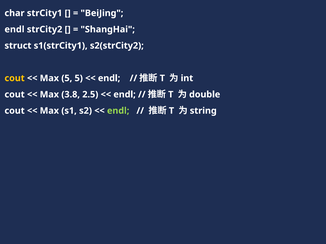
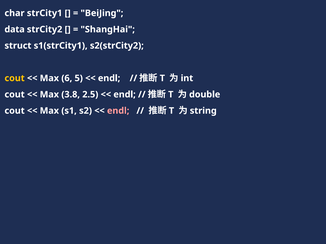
endl at (14, 29): endl -> data
Max 5: 5 -> 6
endl at (118, 111) colour: light green -> pink
